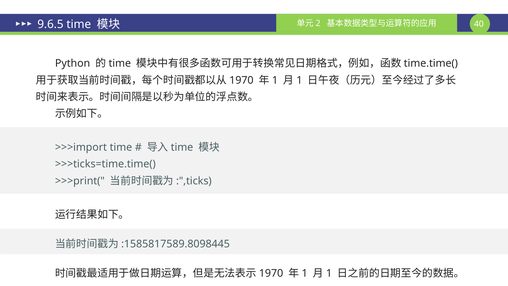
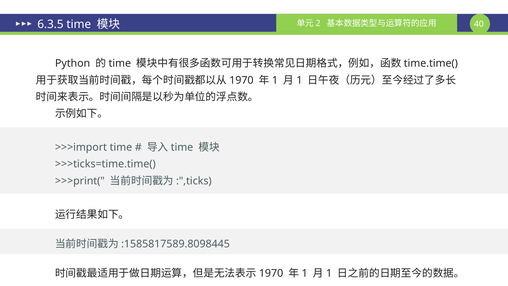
9.6.5: 9.6.5 -> 6.3.5
